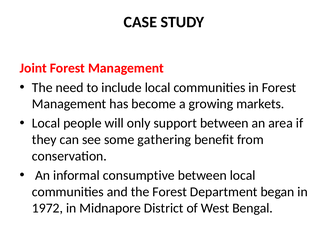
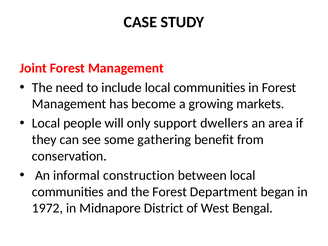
support between: between -> dwellers
consumptive: consumptive -> construction
